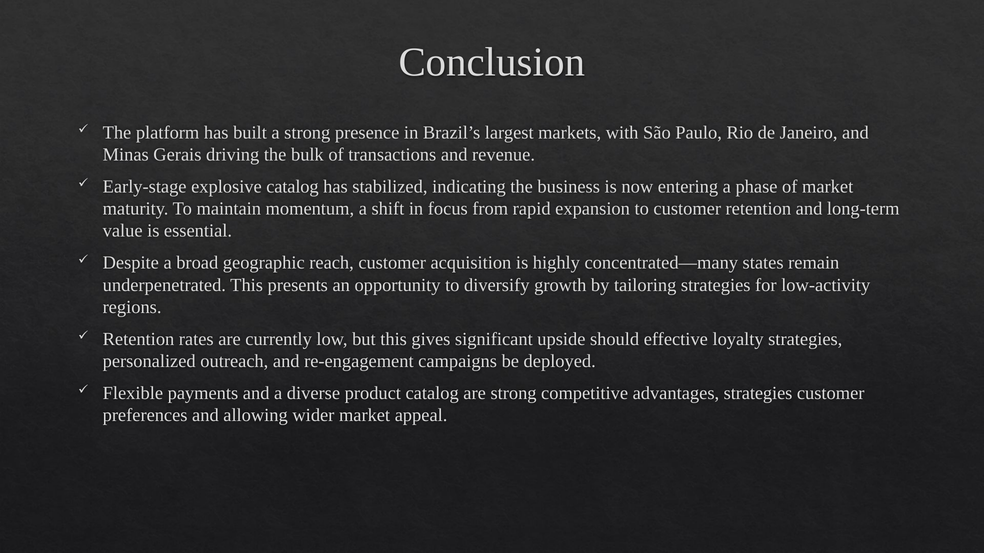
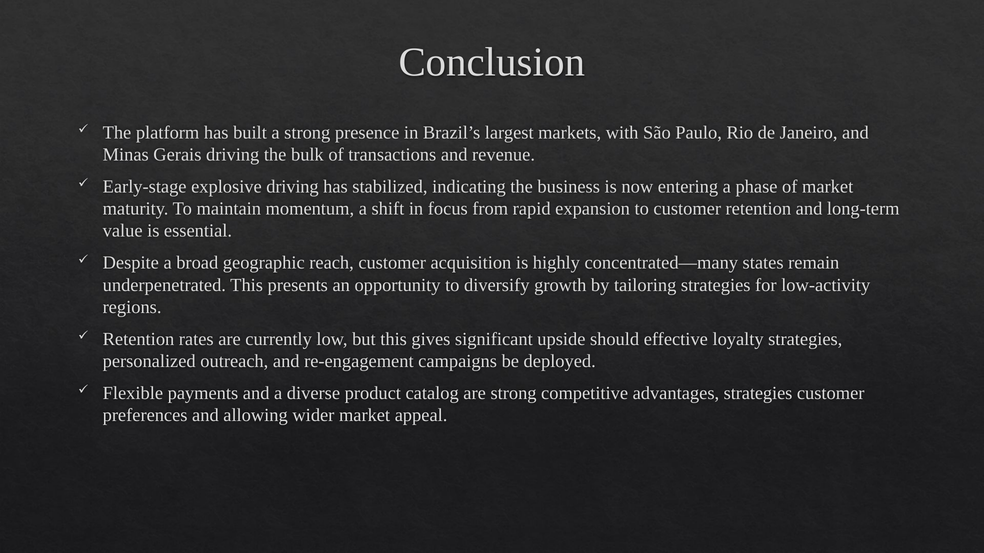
explosive catalog: catalog -> driving
